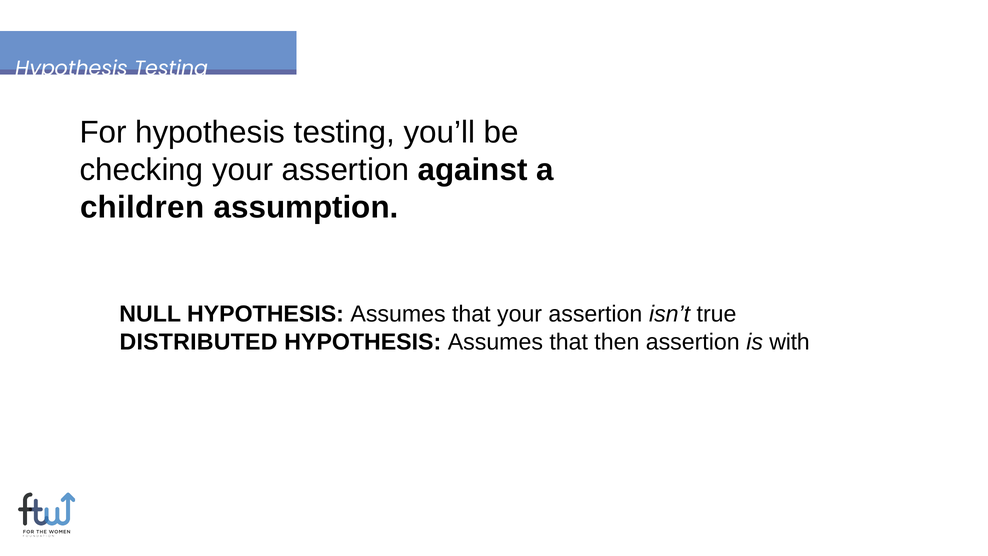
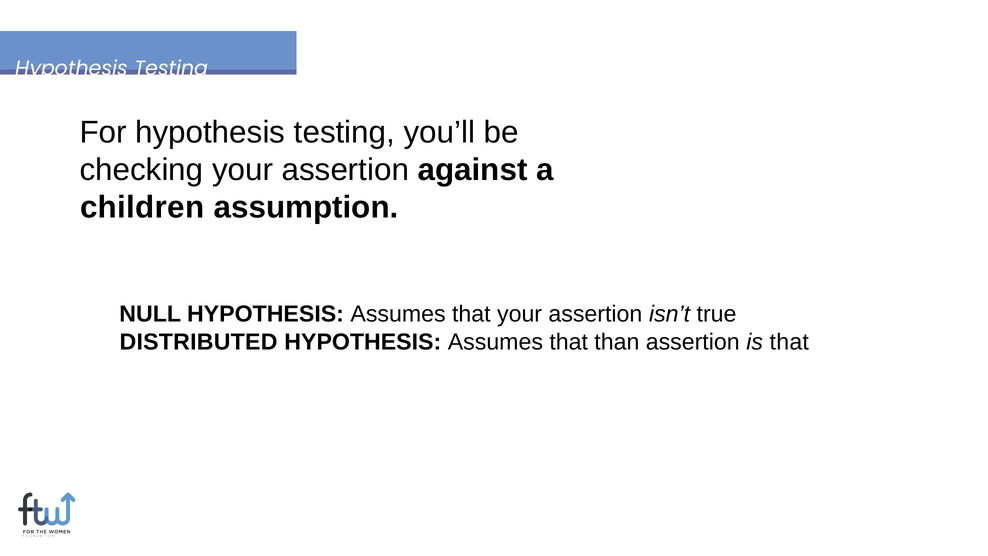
then: then -> than
is with: with -> that
